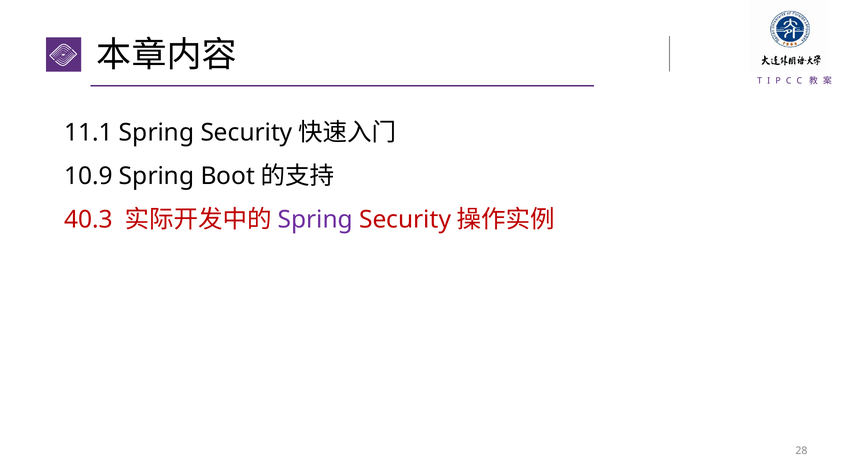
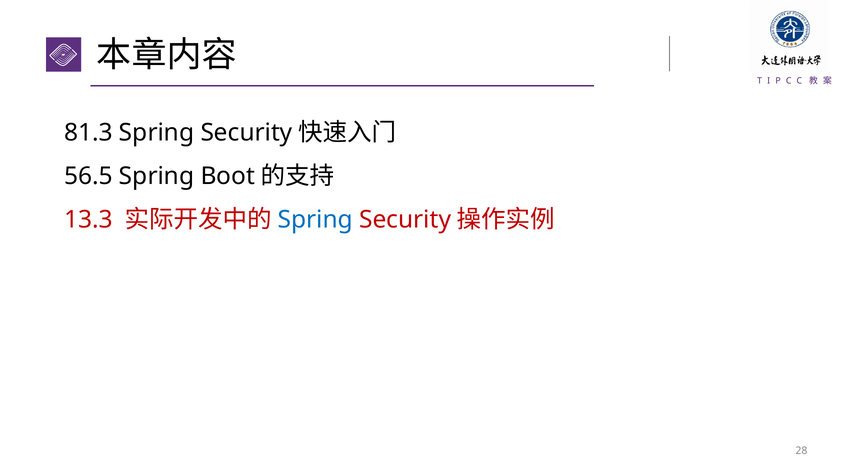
11.1: 11.1 -> 81.3
10.9: 10.9 -> 56.5
40.3: 40.3 -> 13.3
Spring at (315, 219) colour: purple -> blue
